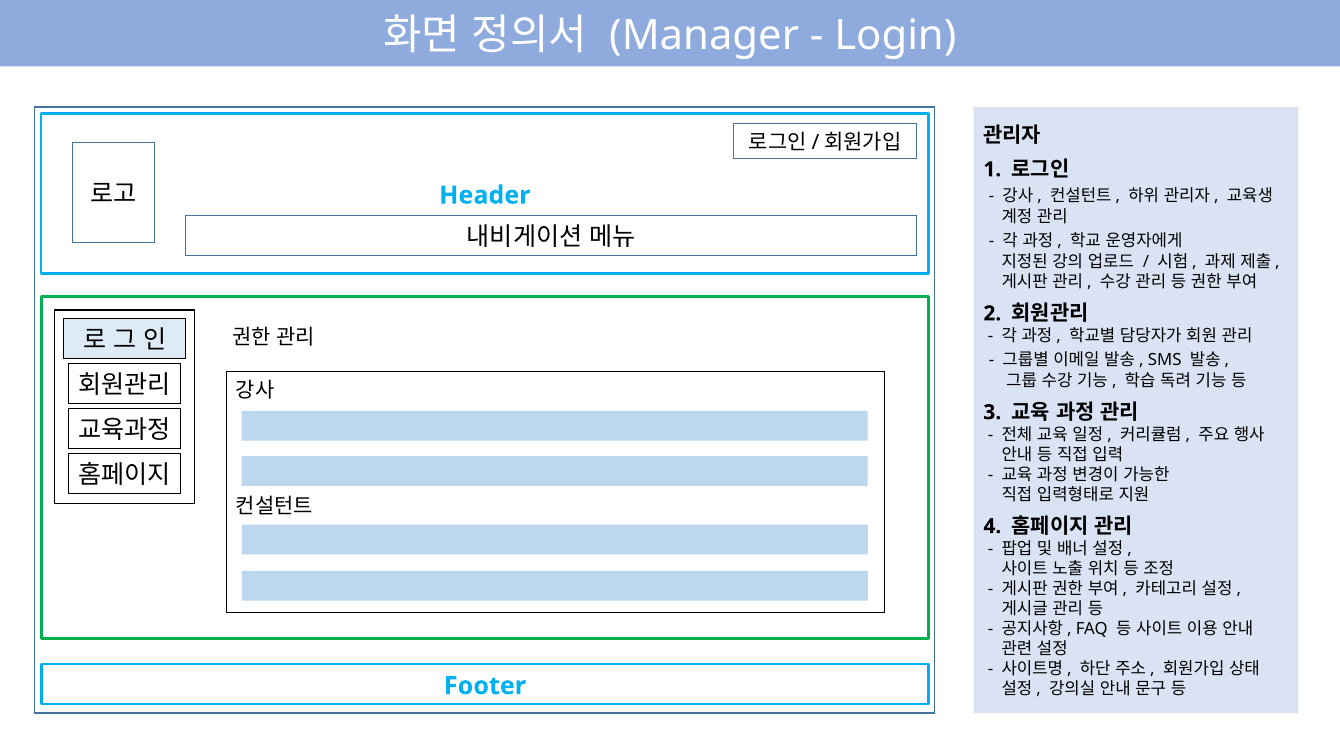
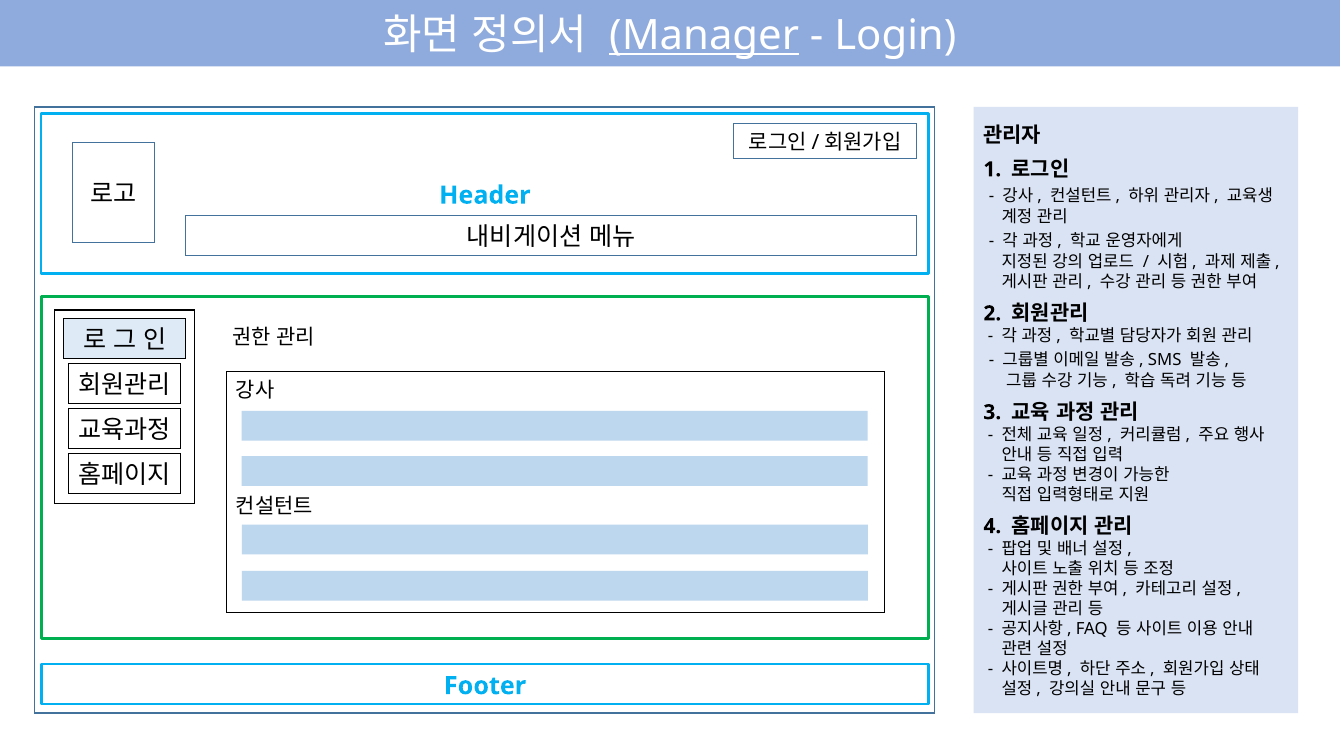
Manager underline: none -> present
